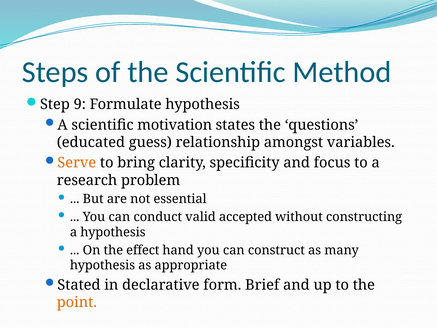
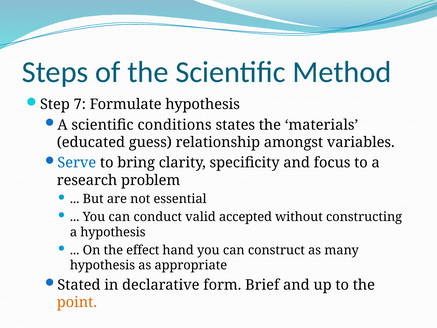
9: 9 -> 7
motivation: motivation -> conditions
questions: questions -> materials
Serve colour: orange -> blue
